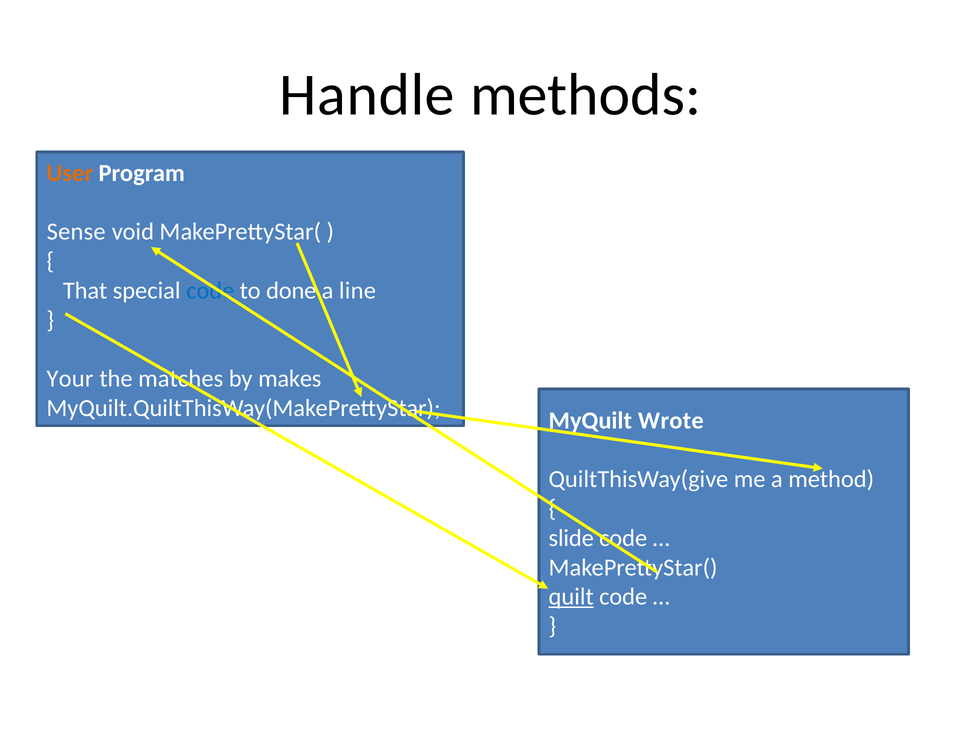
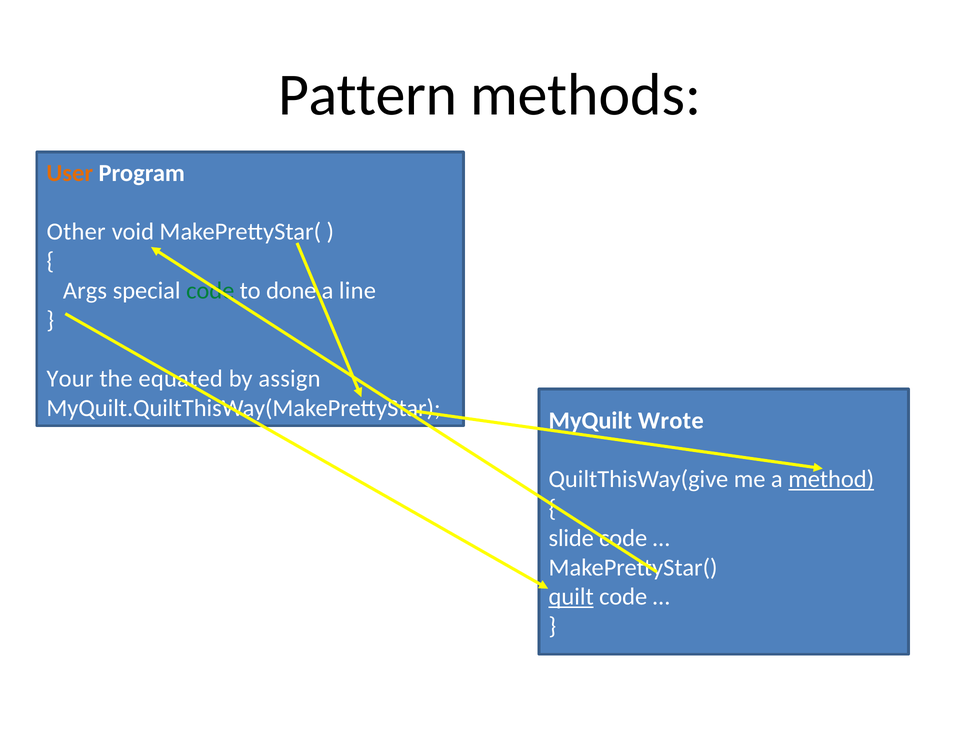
Handle: Handle -> Pattern
Sense: Sense -> Other
That: That -> Args
code at (210, 291) colour: blue -> green
matches: matches -> equated
makes: makes -> assign
method underline: none -> present
